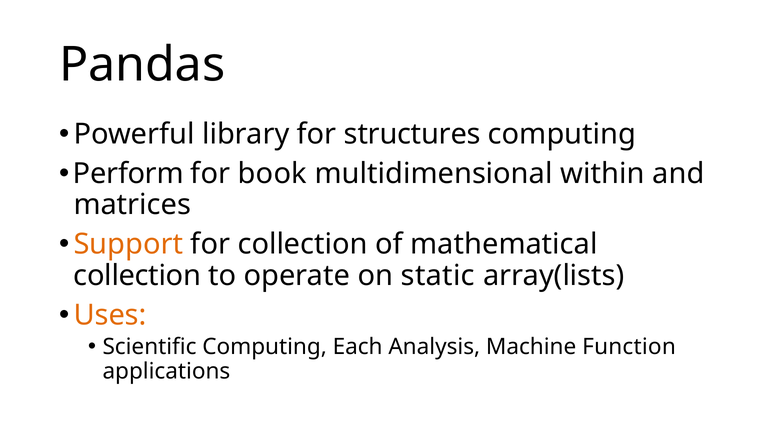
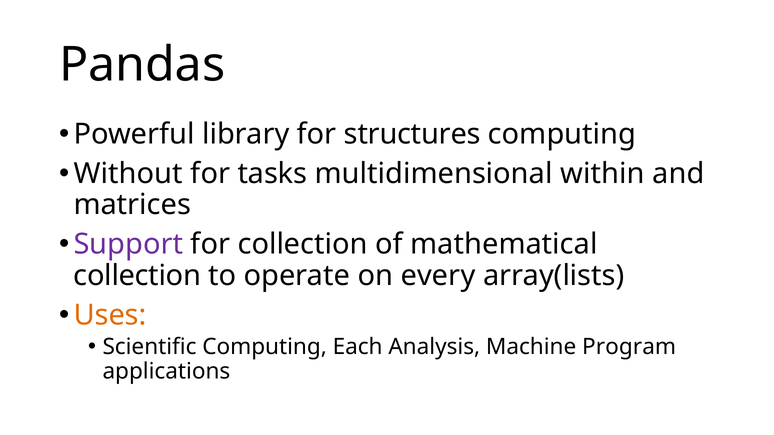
Perform: Perform -> Without
book: book -> tasks
Support colour: orange -> purple
static: static -> every
Function: Function -> Program
